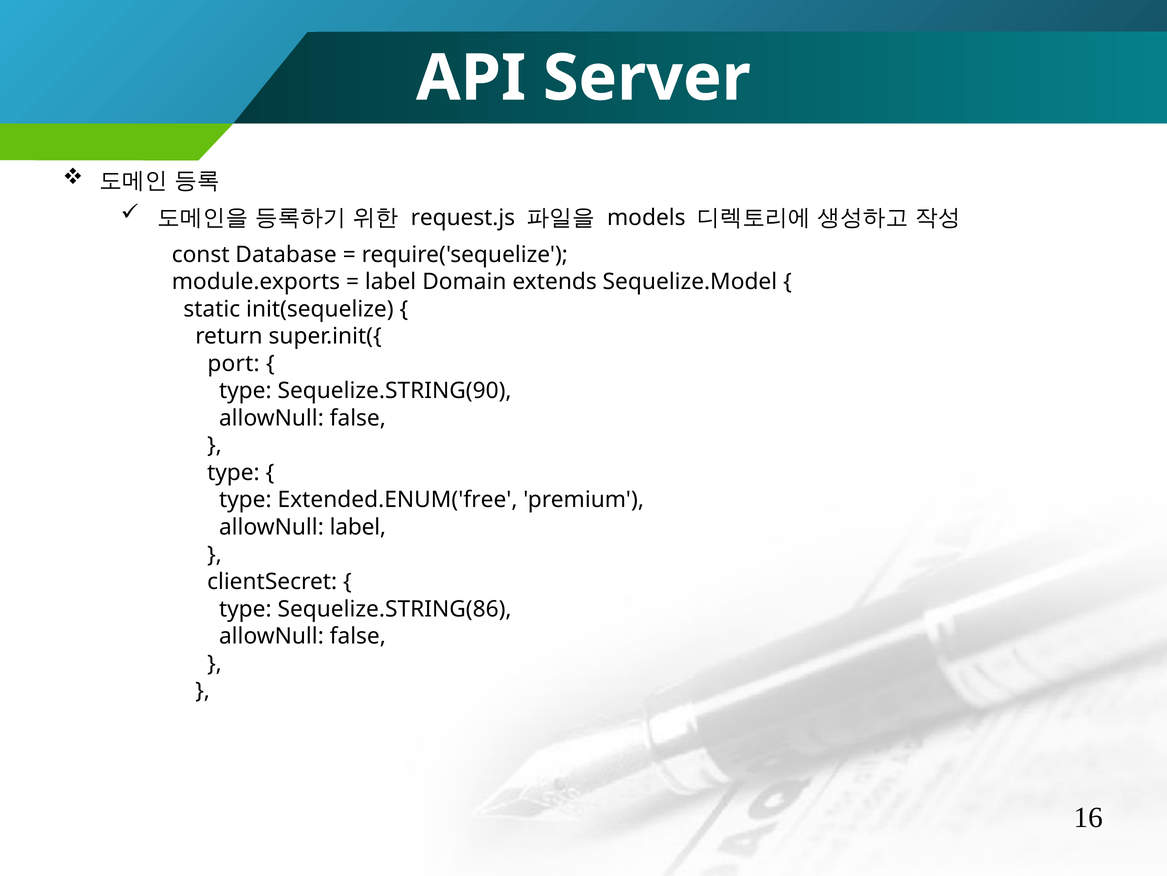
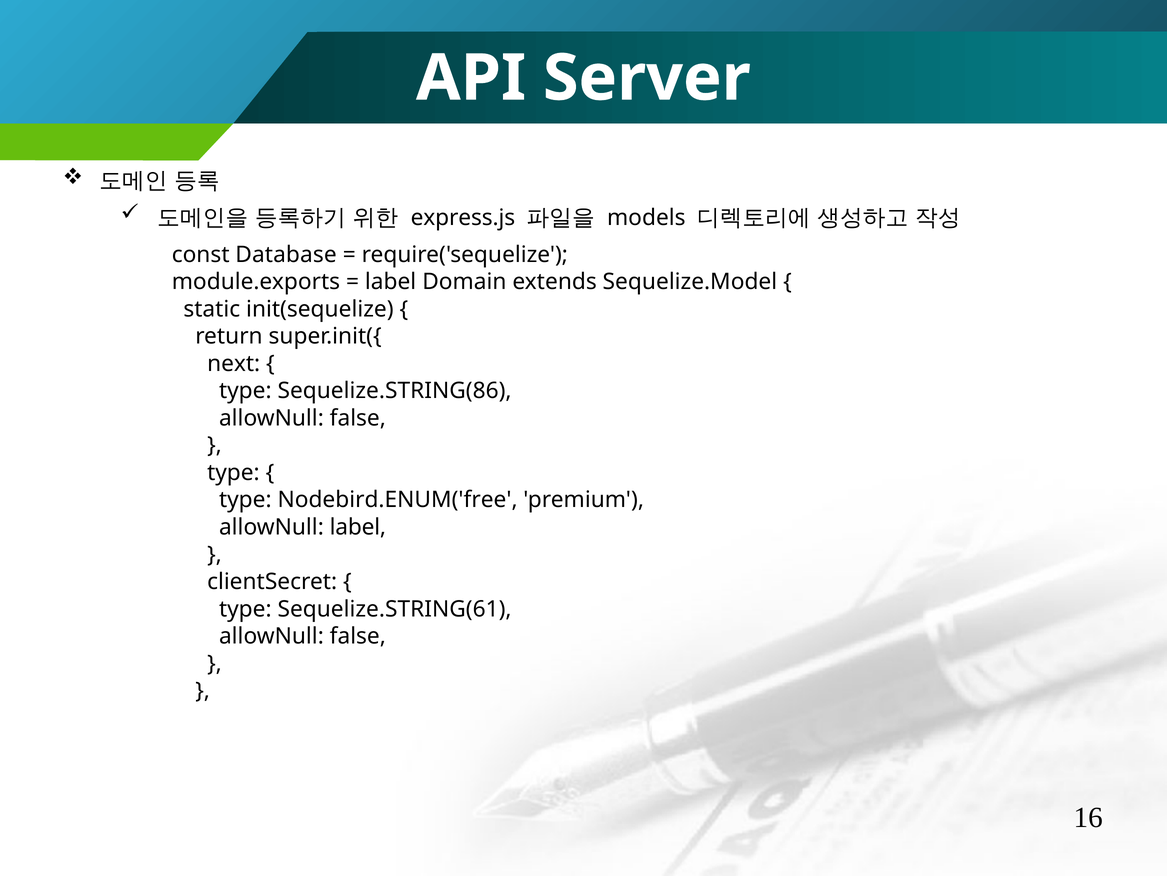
request.js: request.js -> express.js
port: port -> next
Sequelize.STRING(90: Sequelize.STRING(90 -> Sequelize.STRING(86
Extended.ENUM('free: Extended.ENUM('free -> Nodebird.ENUM('free
Sequelize.STRING(86: Sequelize.STRING(86 -> Sequelize.STRING(61
